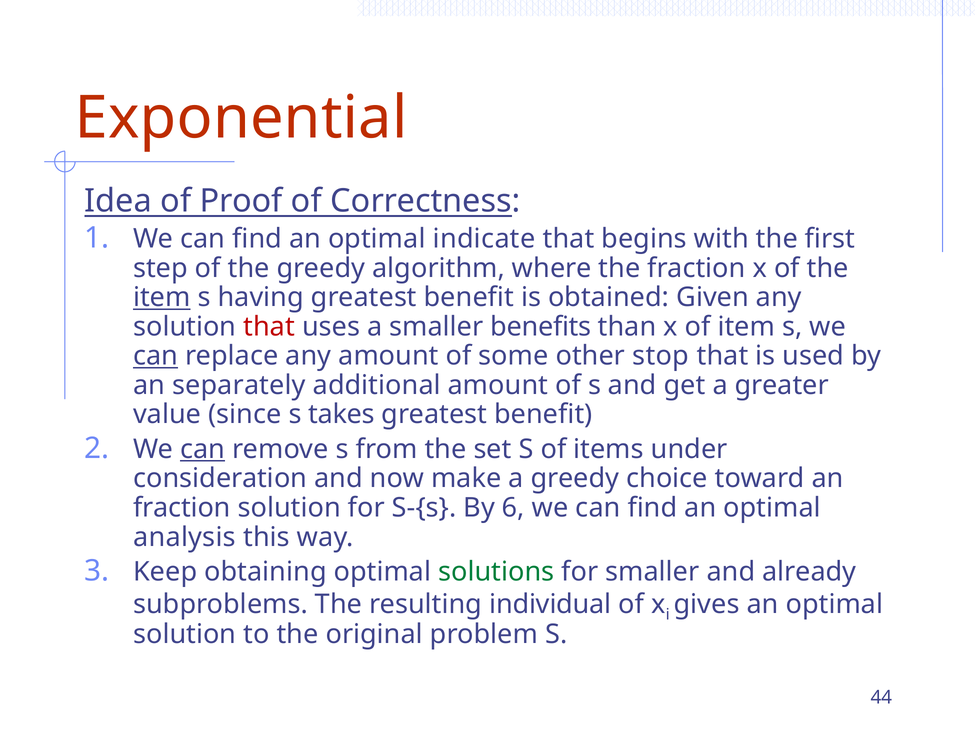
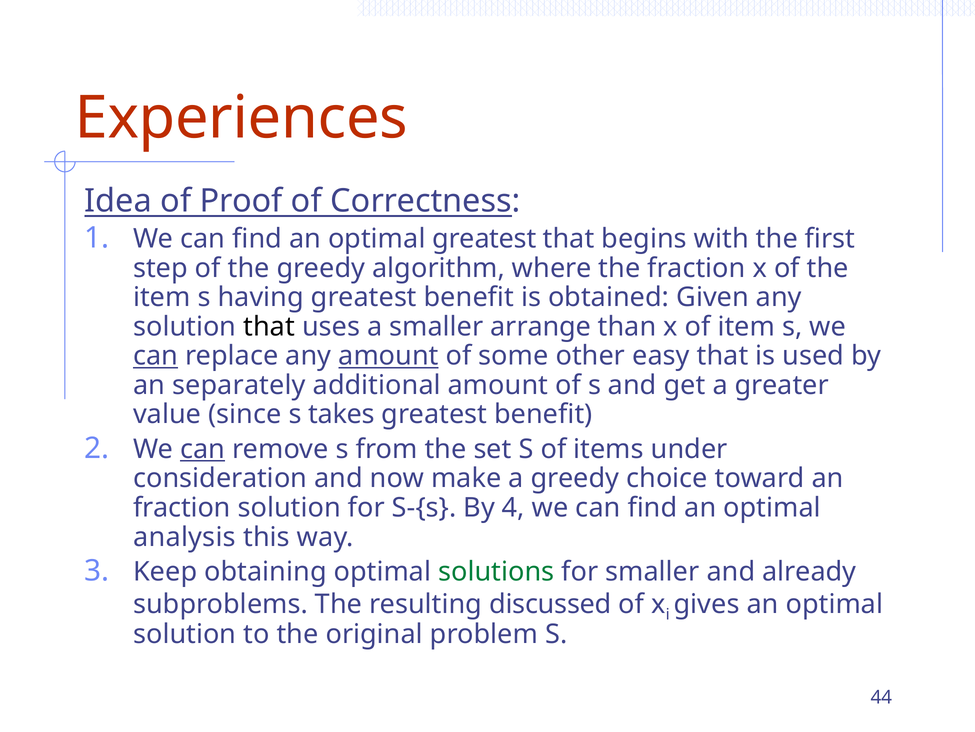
Exponential: Exponential -> Experiences
optimal indicate: indicate -> greatest
item at (162, 297) underline: present -> none
that at (269, 326) colour: red -> black
benefits: benefits -> arrange
amount at (389, 356) underline: none -> present
stop: stop -> easy
6: 6 -> 4
individual: individual -> discussed
